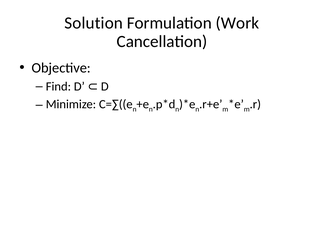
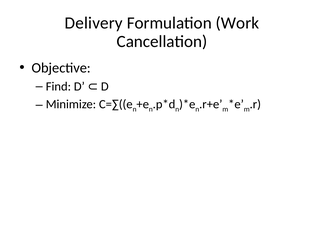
Solution: Solution -> Delivery
